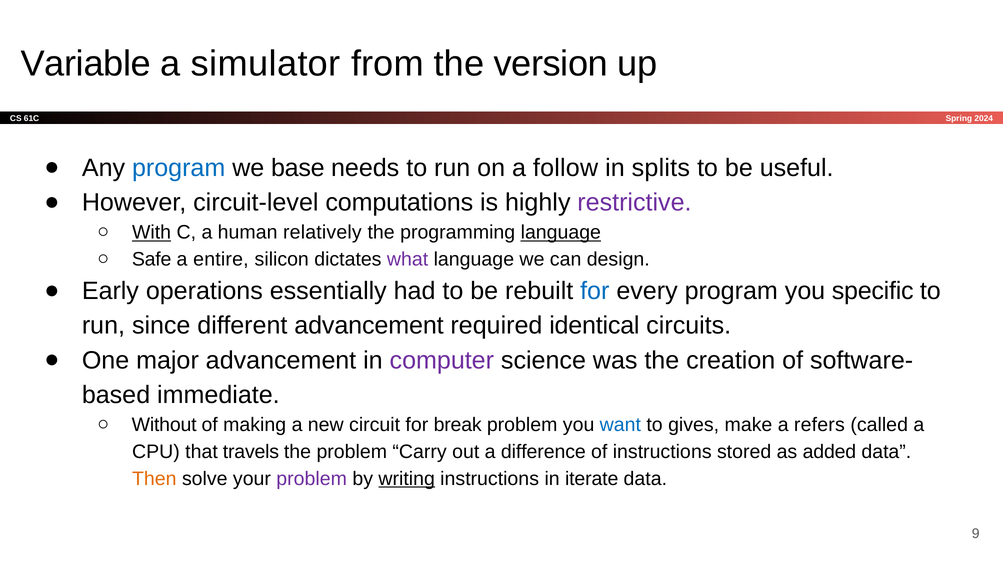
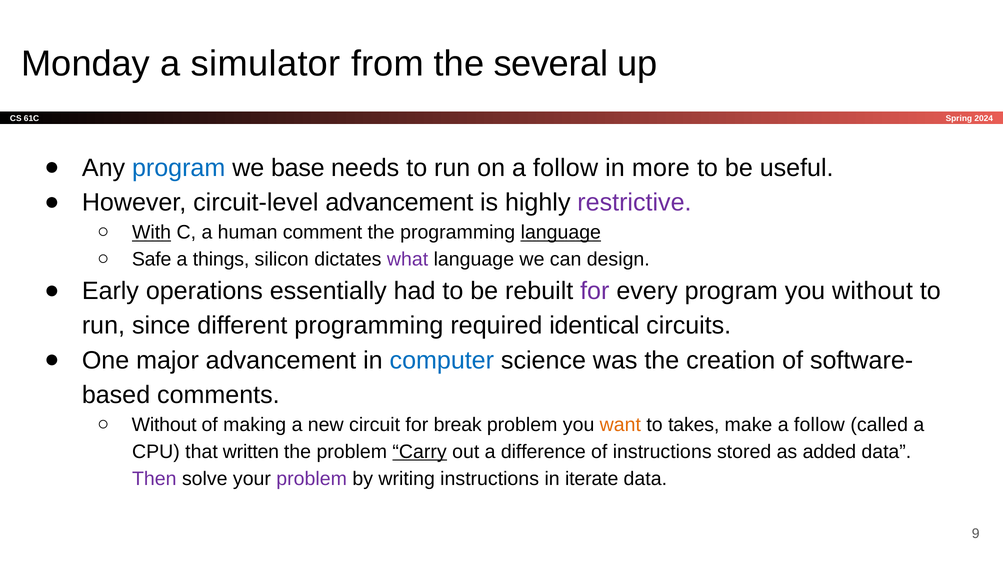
Variable: Variable -> Monday
version: version -> several
splits: splits -> more
circuit-level computations: computations -> advancement
relatively: relatively -> comment
entire: entire -> things
for at (595, 291) colour: blue -> purple
you specific: specific -> without
different advancement: advancement -> programming
computer colour: purple -> blue
immediate: immediate -> comments
want colour: blue -> orange
gives: gives -> takes
make a refers: refers -> follow
travels: travels -> written
Carry underline: none -> present
Then colour: orange -> purple
writing underline: present -> none
